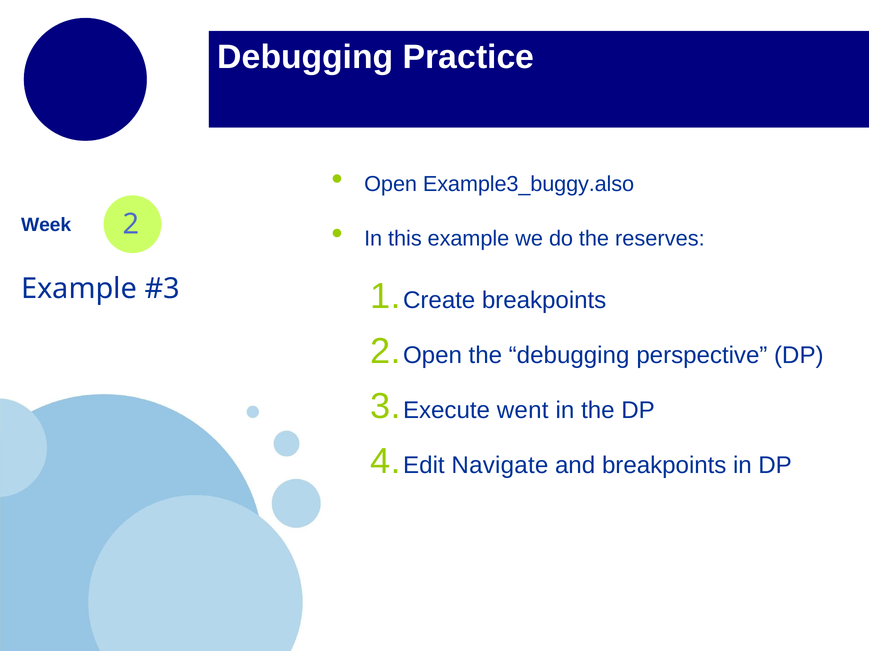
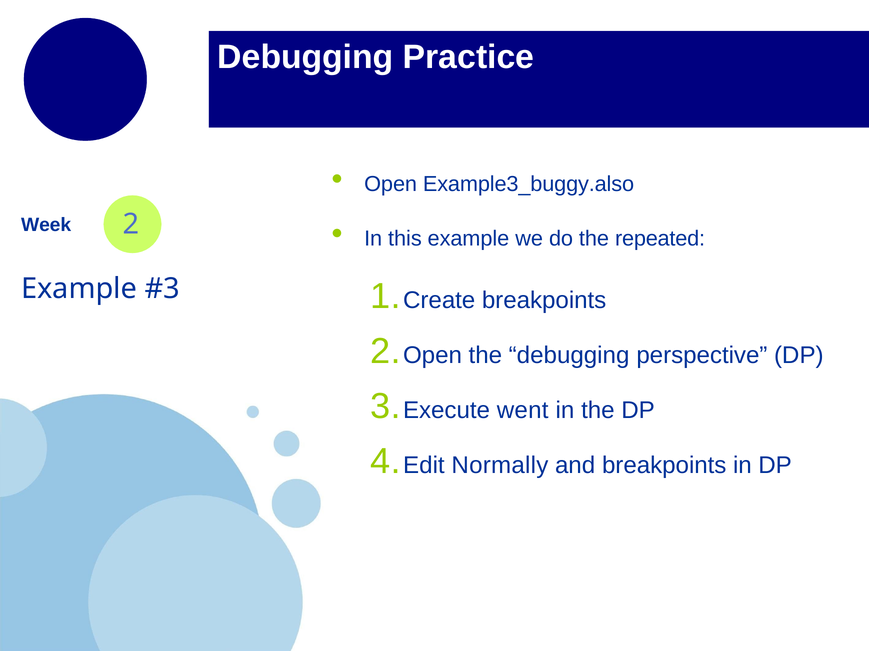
reserves: reserves -> repeated
Navigate: Navigate -> Normally
